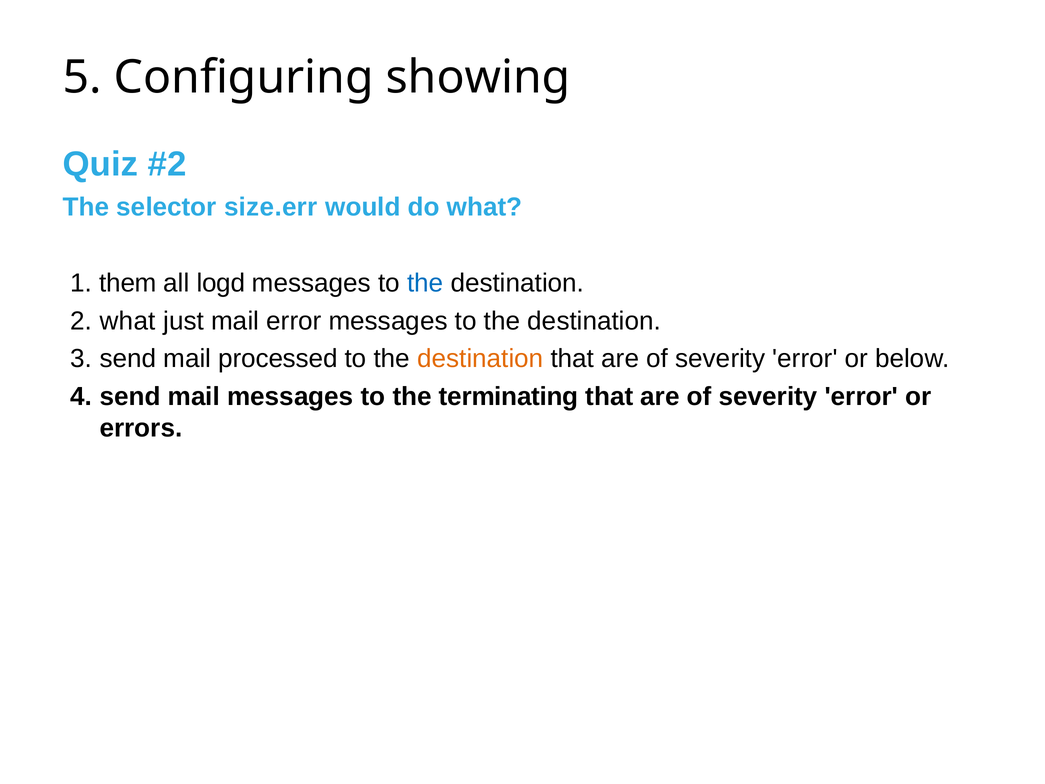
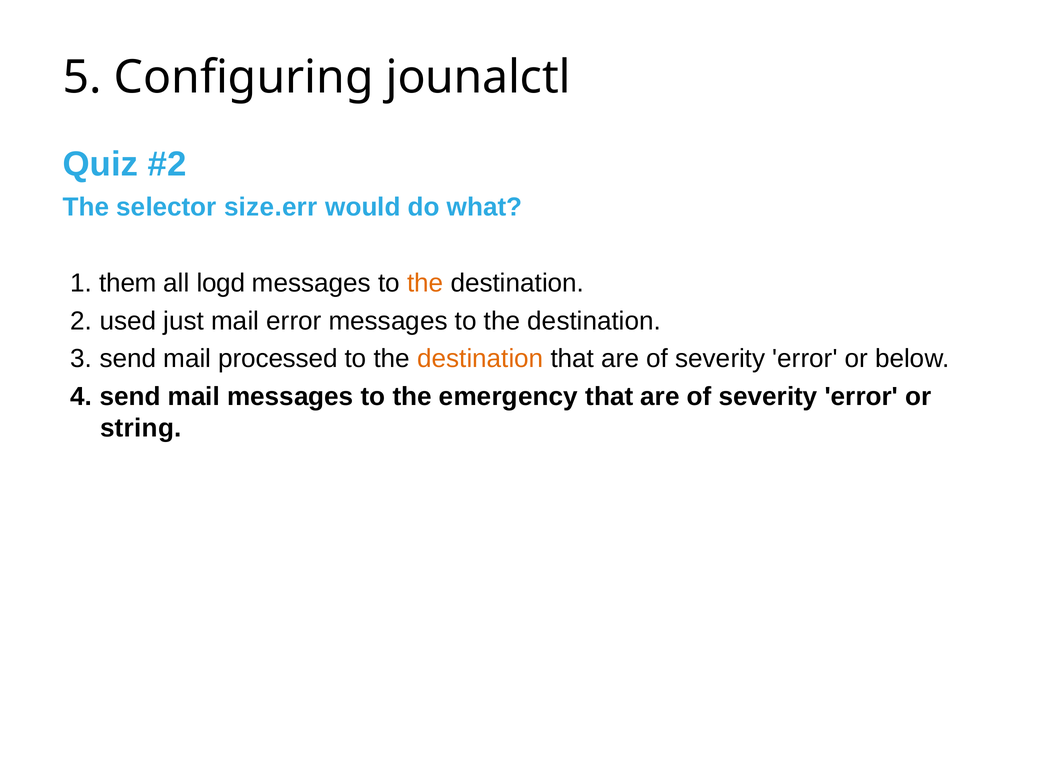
showing: showing -> jounalctl
the at (425, 283) colour: blue -> orange
2 what: what -> used
terminating: terminating -> emergency
errors: errors -> string
